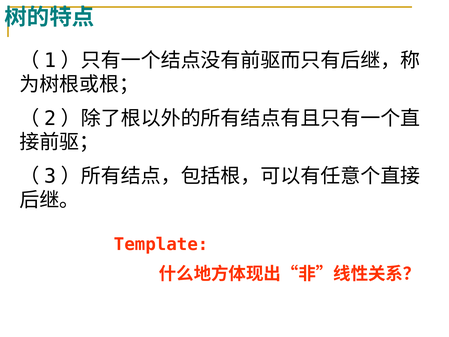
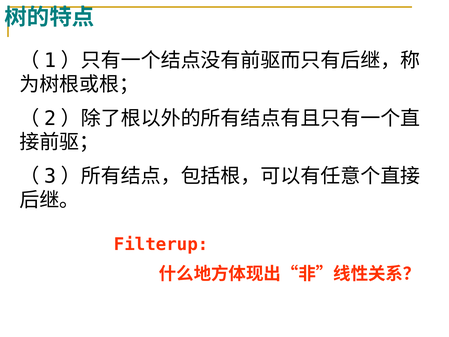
Template: Template -> Filterup
